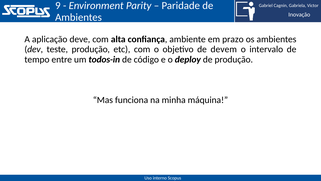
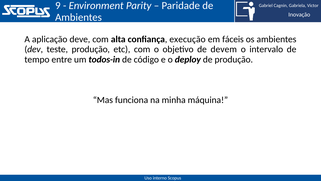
ambiente: ambiente -> execução
prazo: prazo -> fáceis
